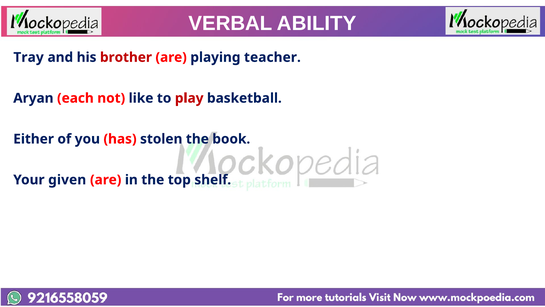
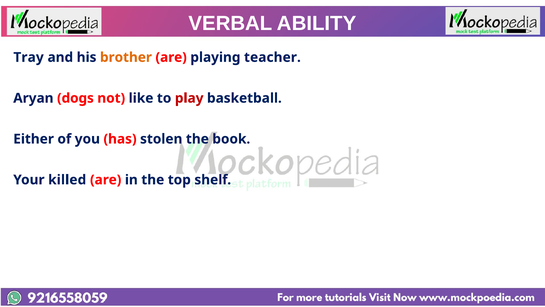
brother colour: red -> orange
each: each -> dogs
given: given -> killed
